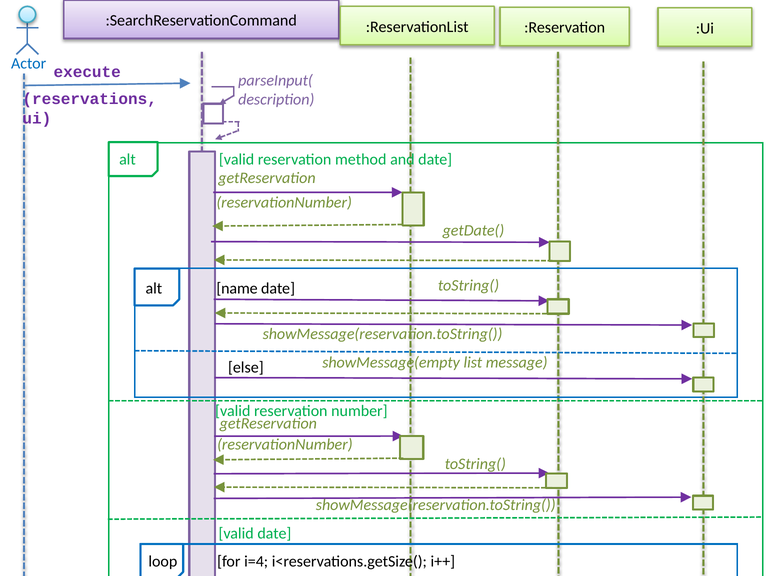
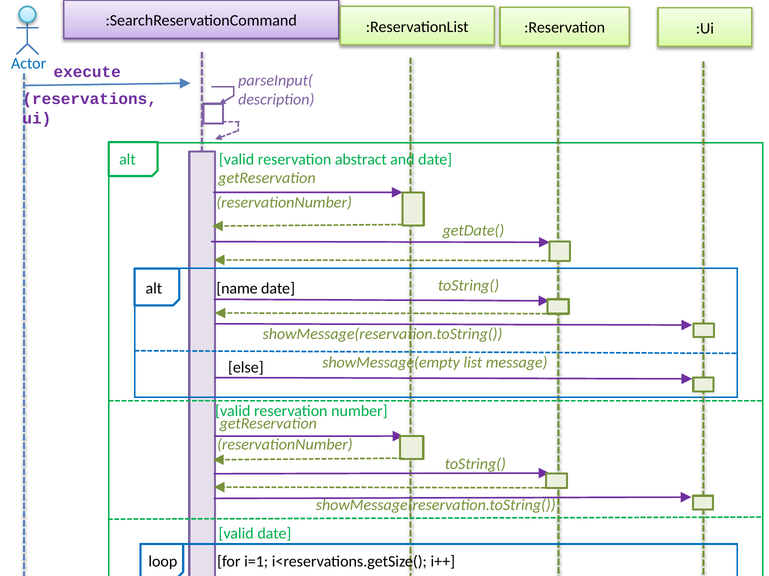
method: method -> abstract
i=4: i=4 -> i=1
